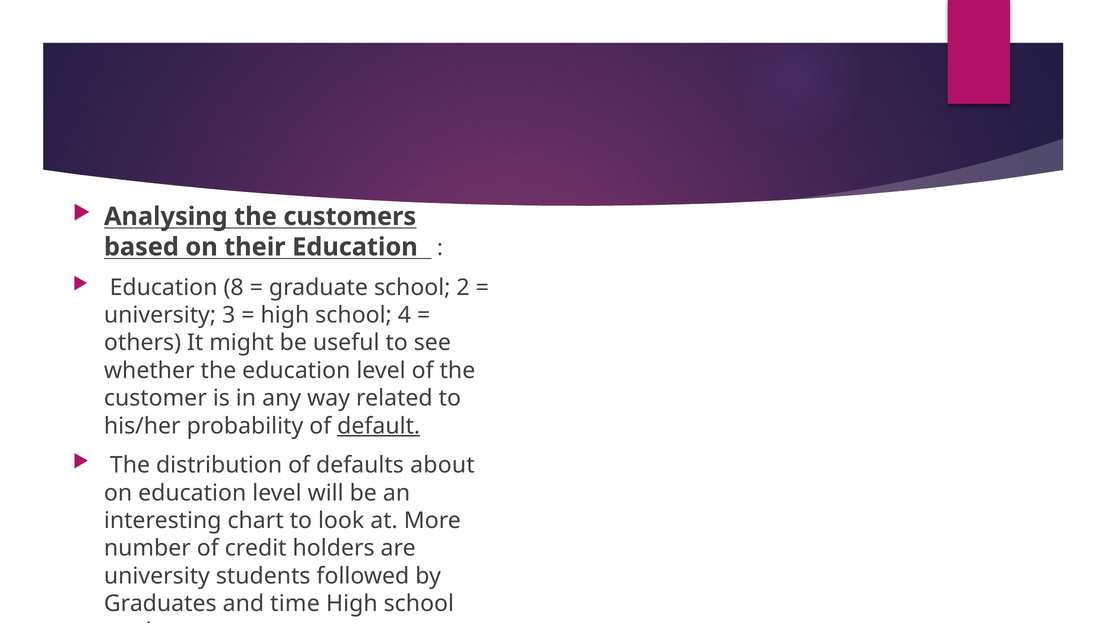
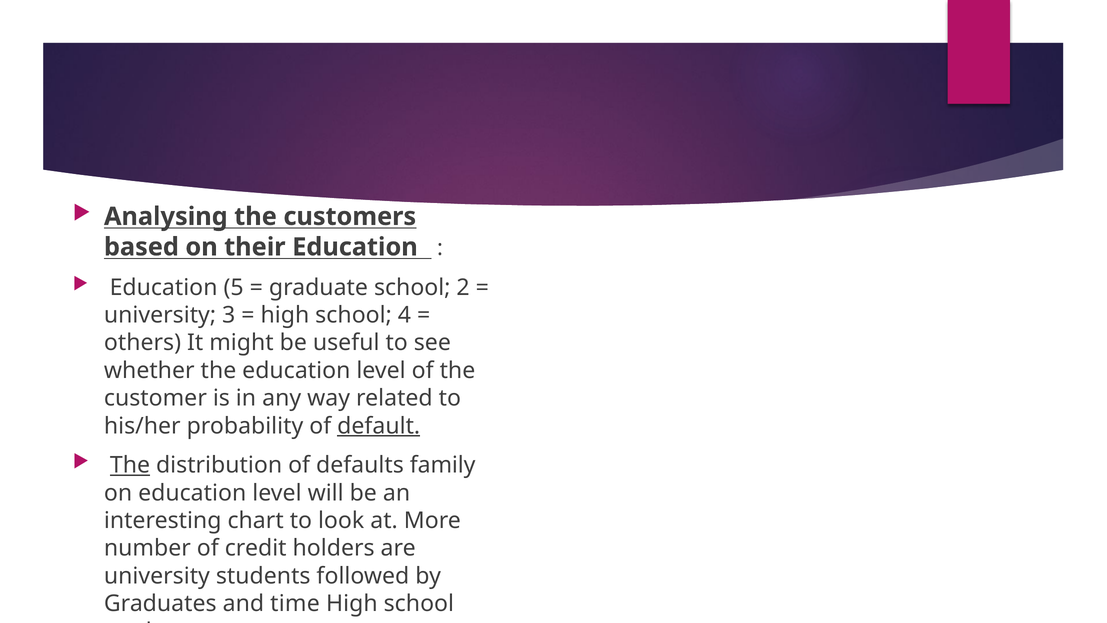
8: 8 -> 5
The at (130, 465) underline: none -> present
about: about -> family
